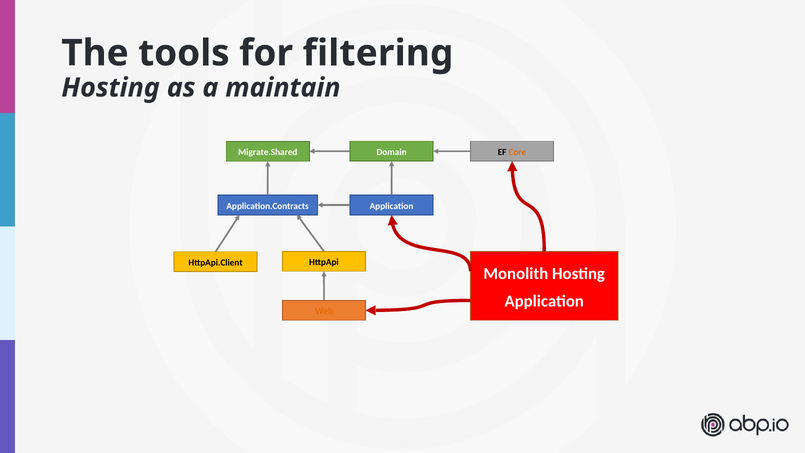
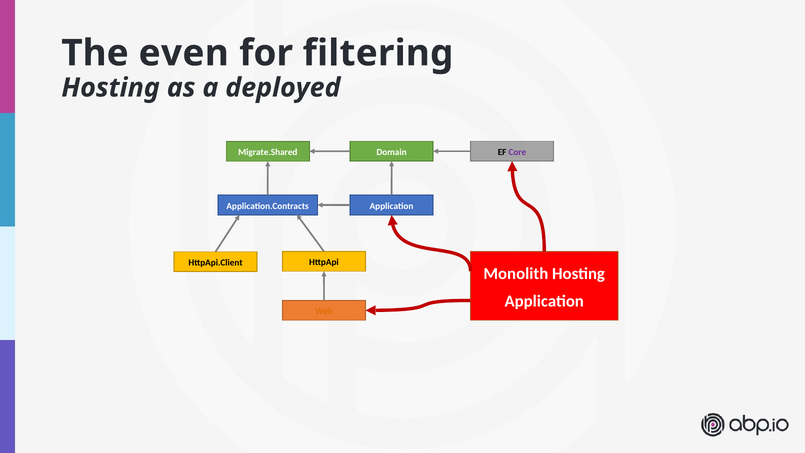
tools: tools -> even
maintain: maintain -> deployed
Core colour: orange -> purple
